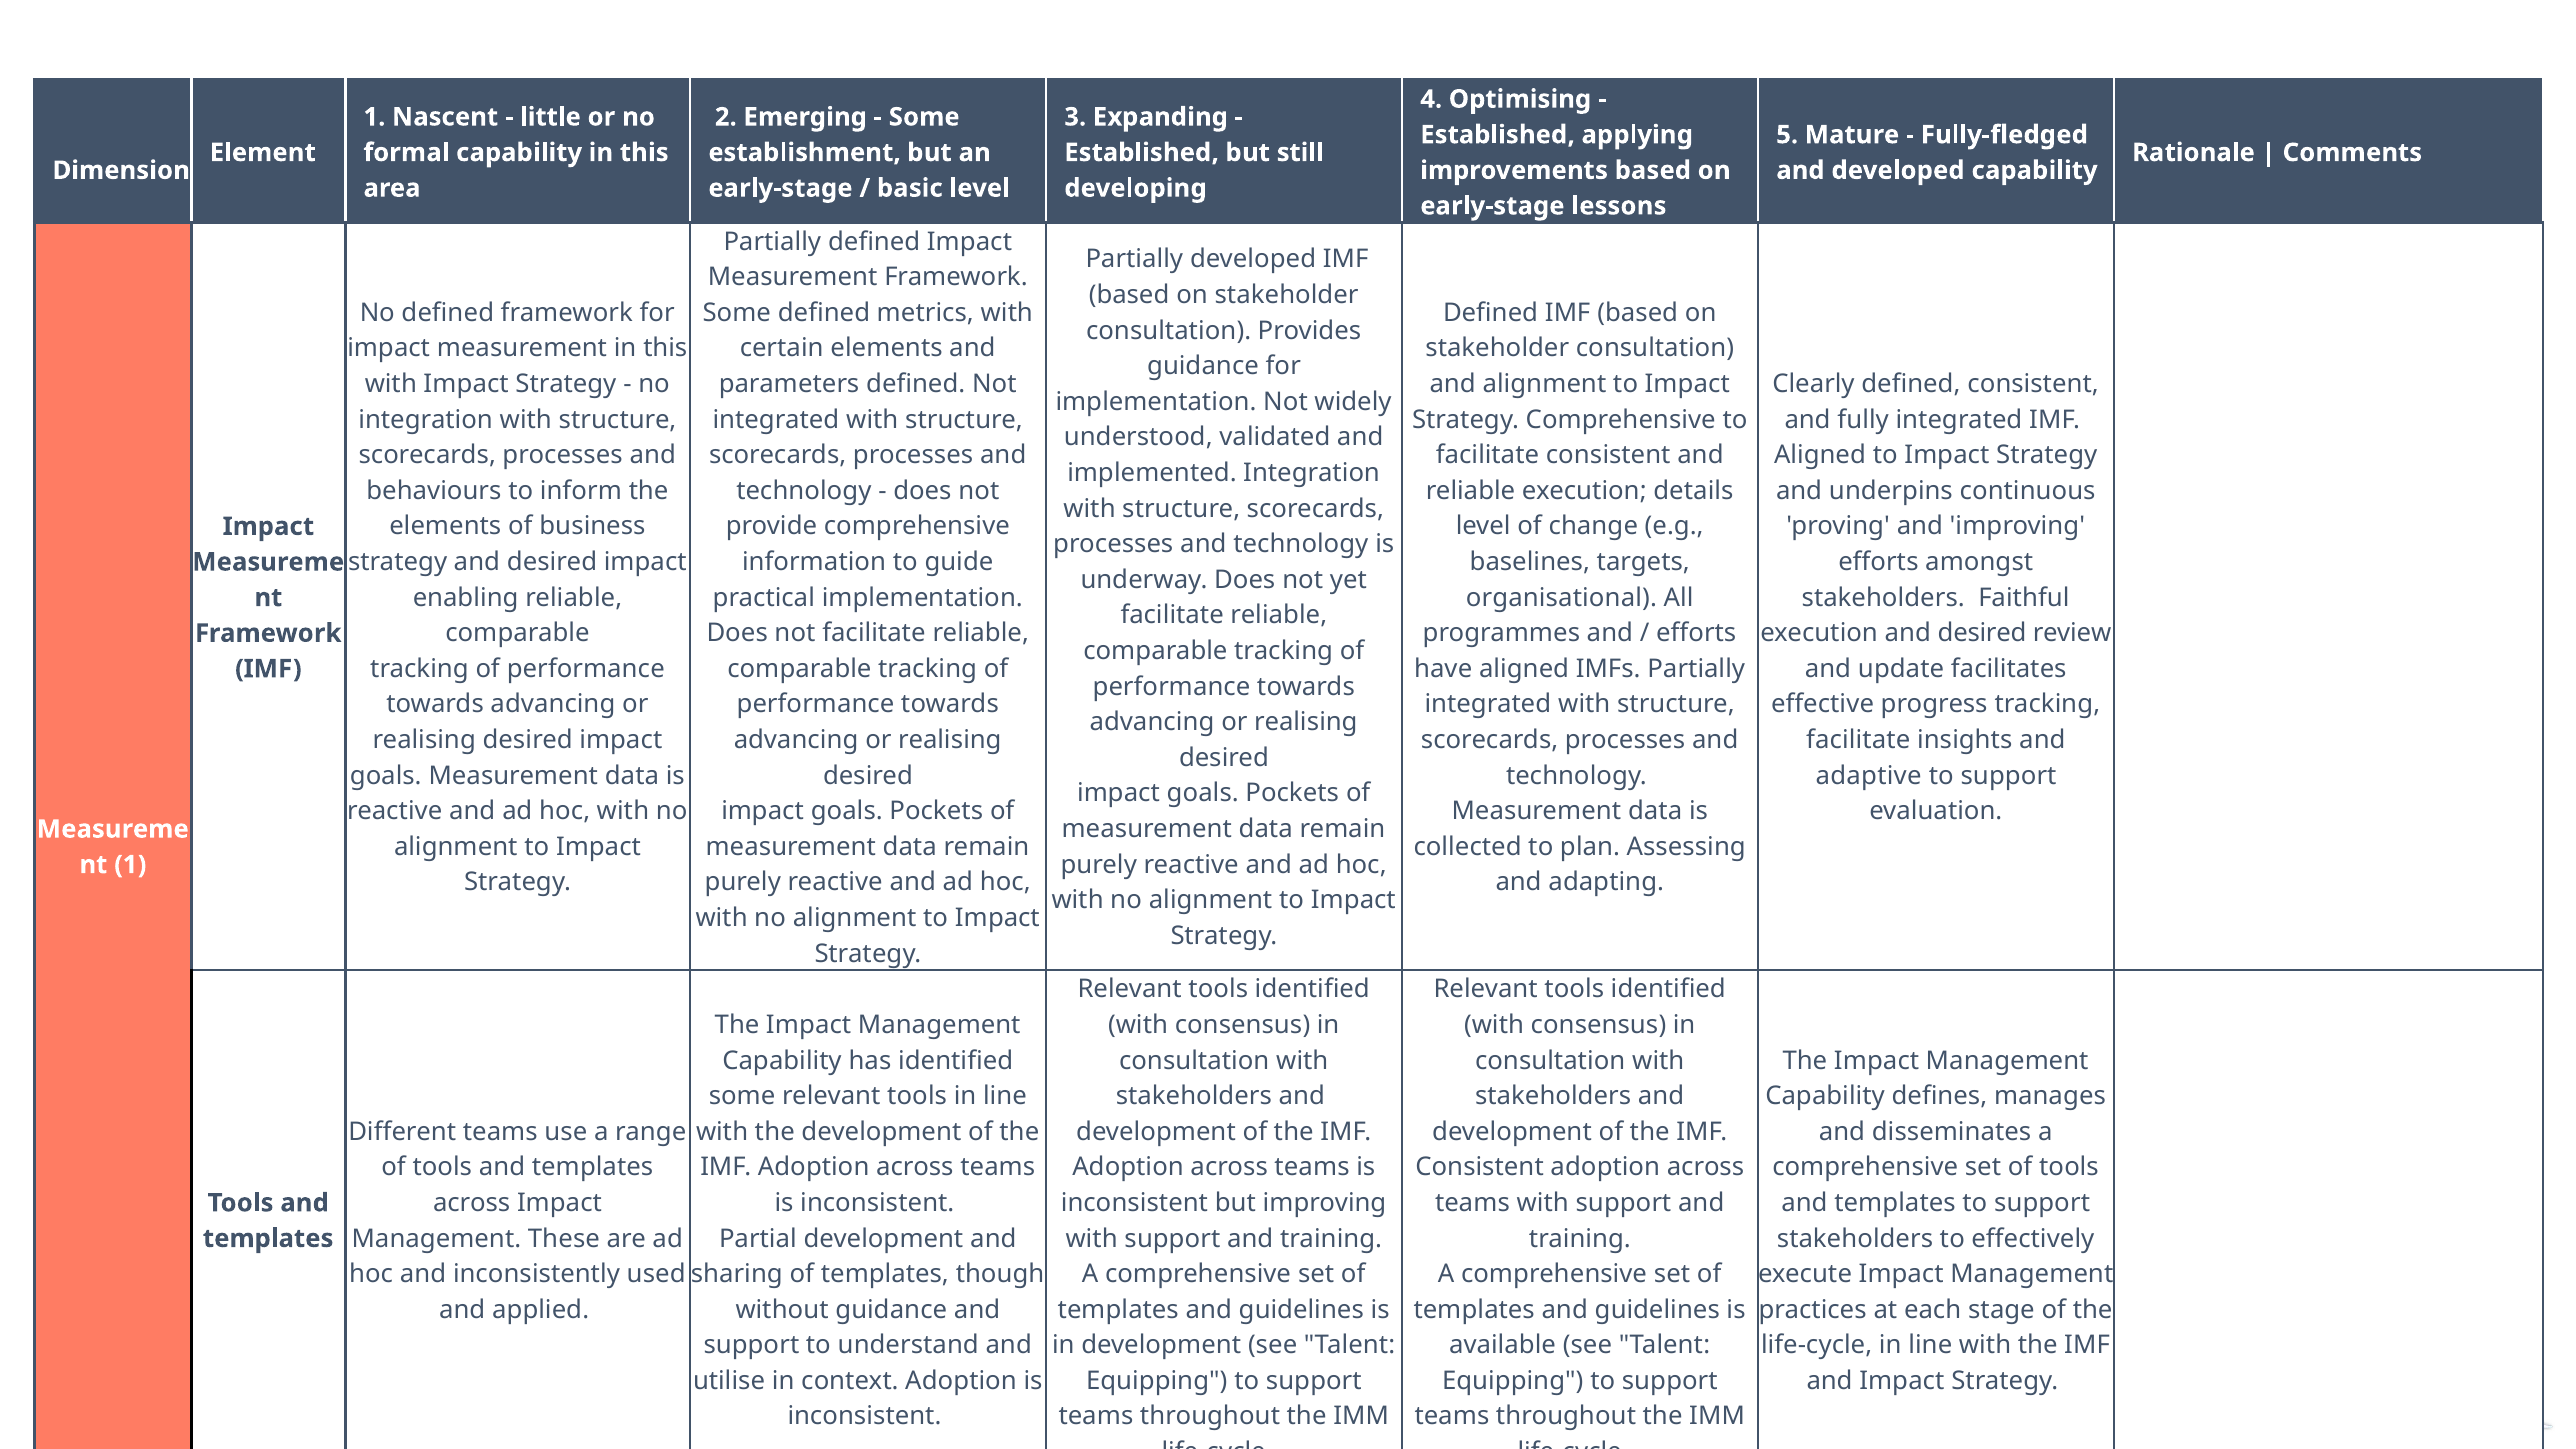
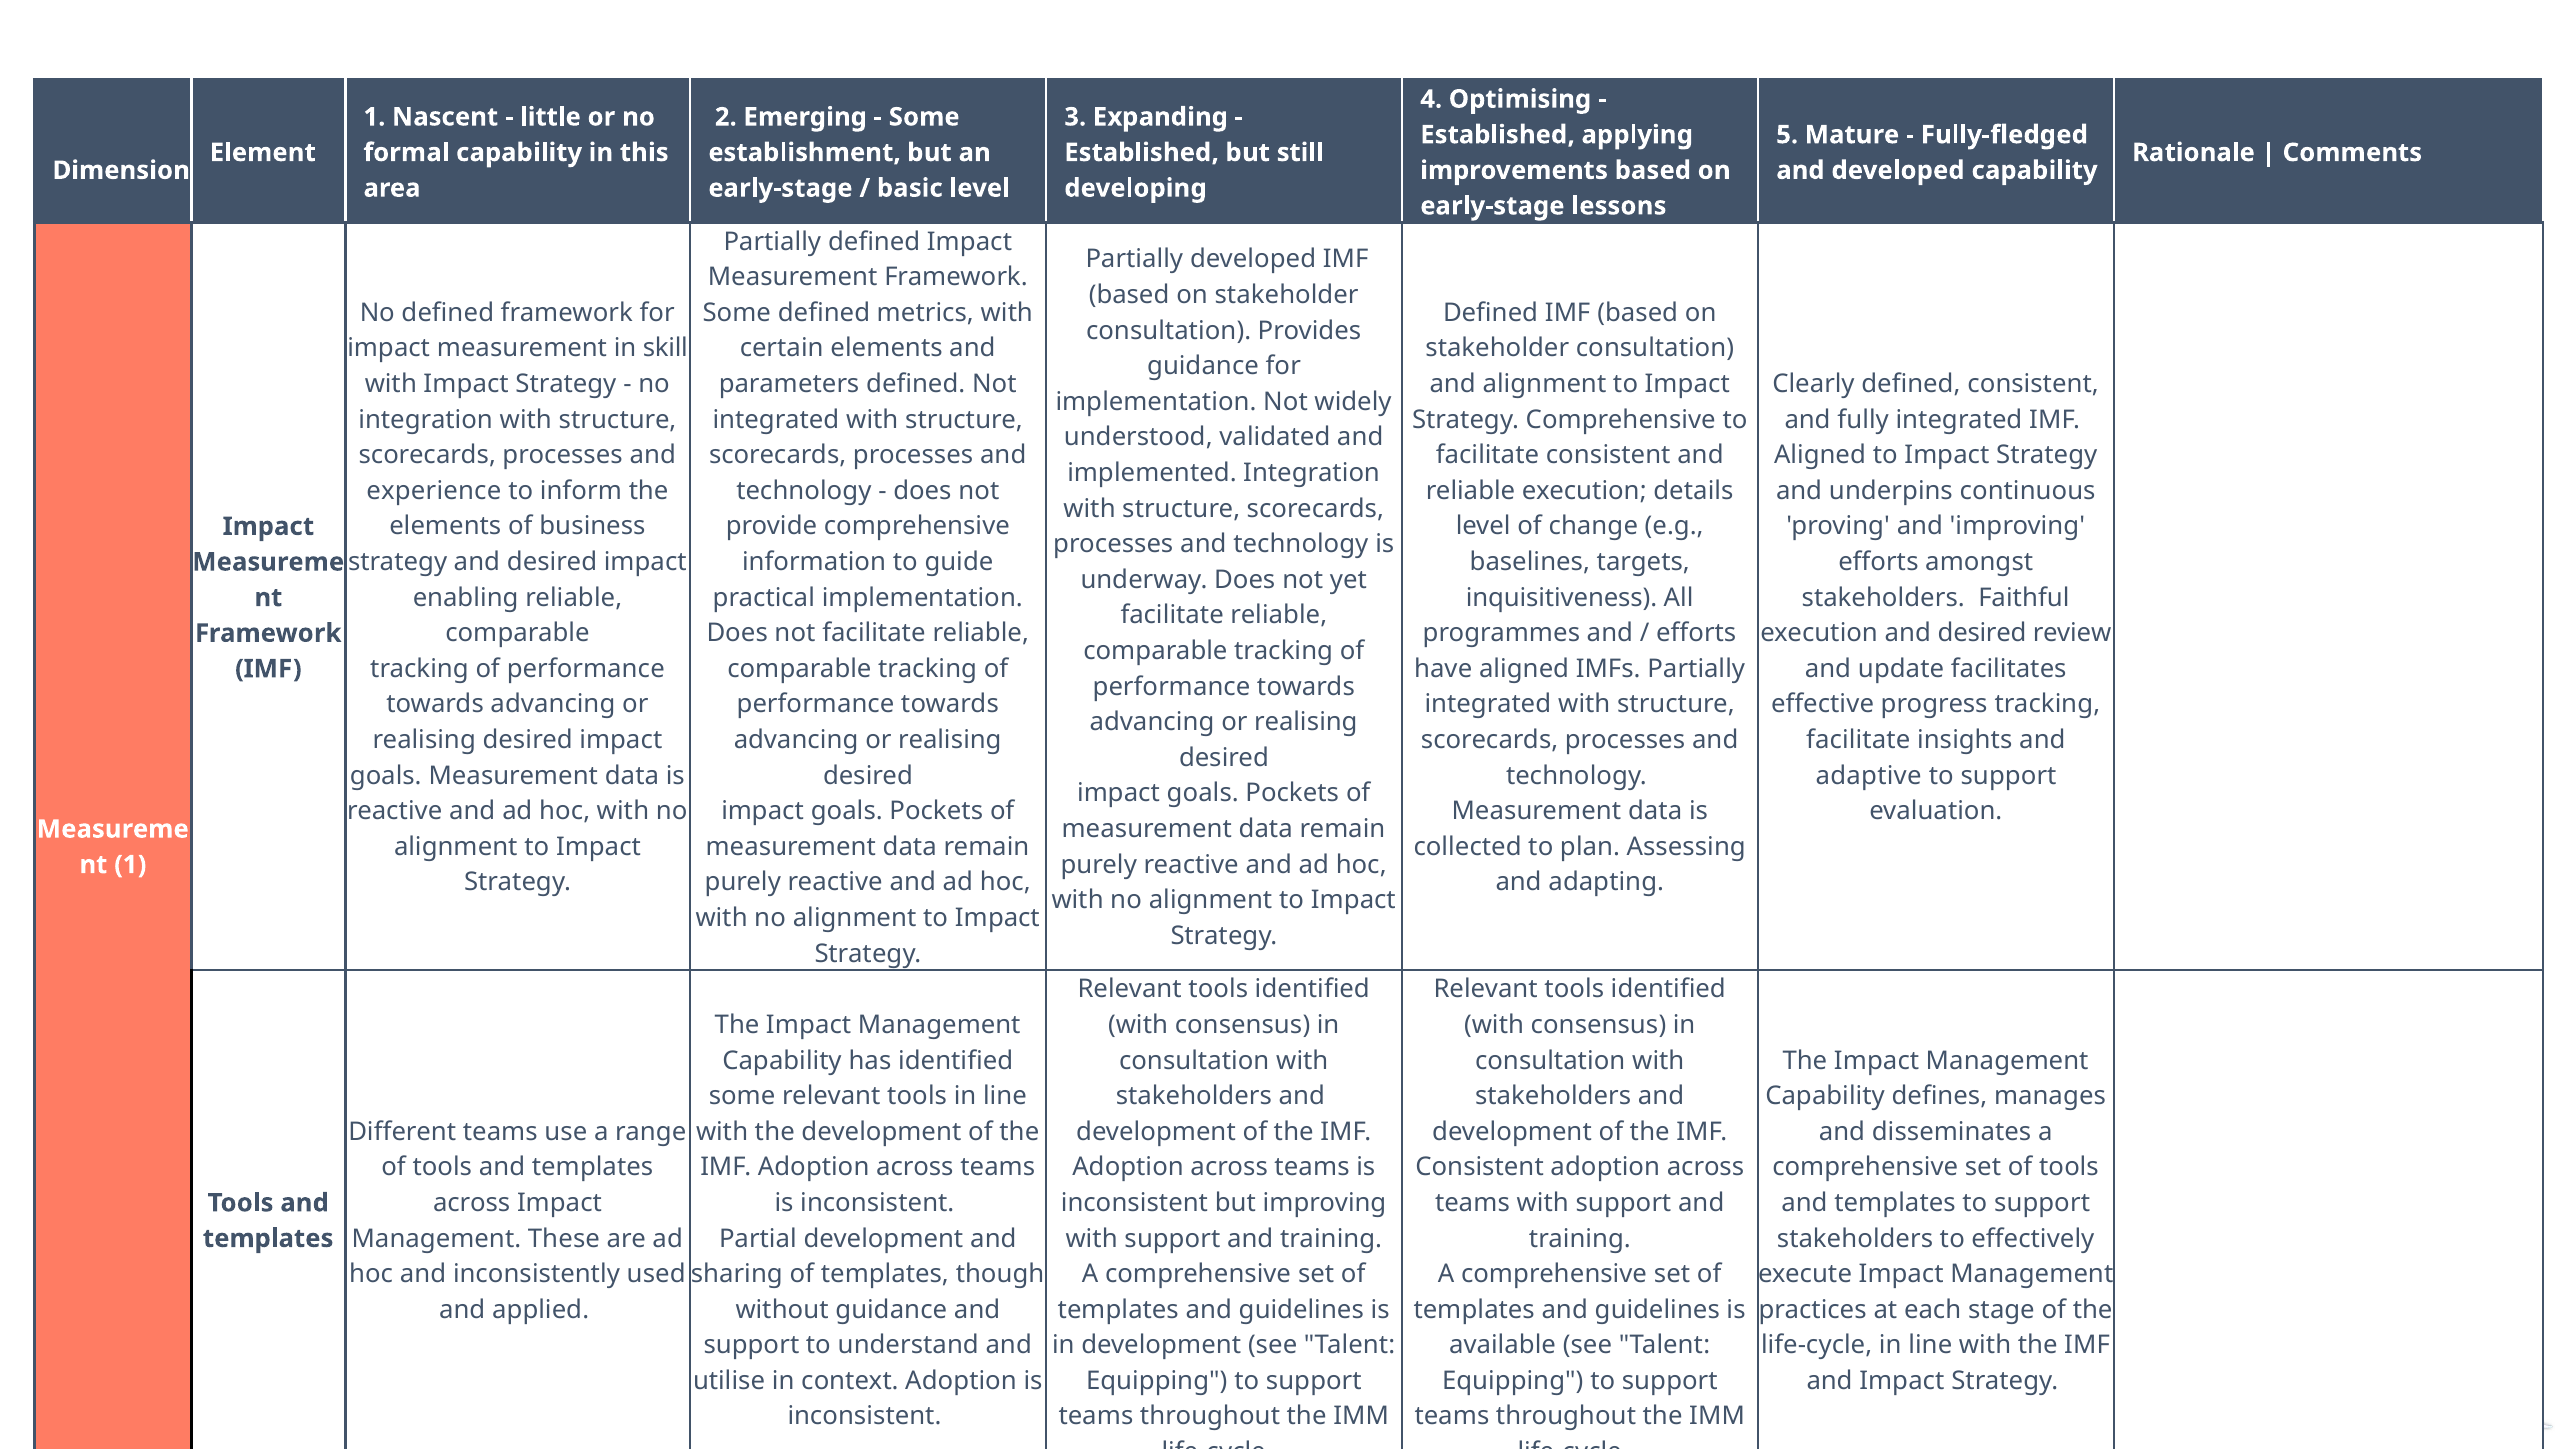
measurement in this: this -> skill
behaviours: behaviours -> experience
organisational: organisational -> inquisitiveness
